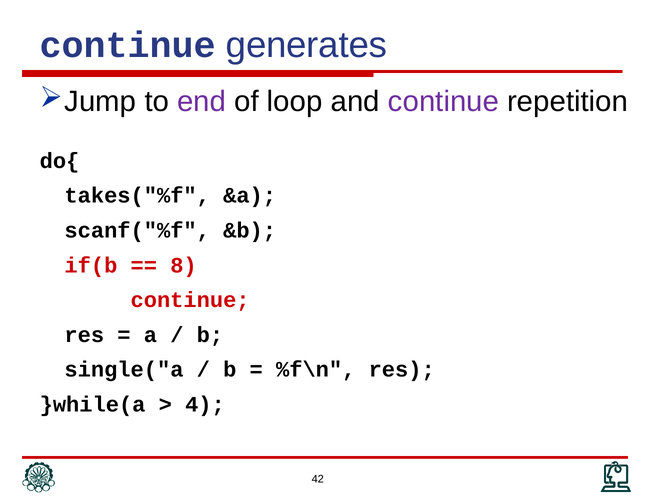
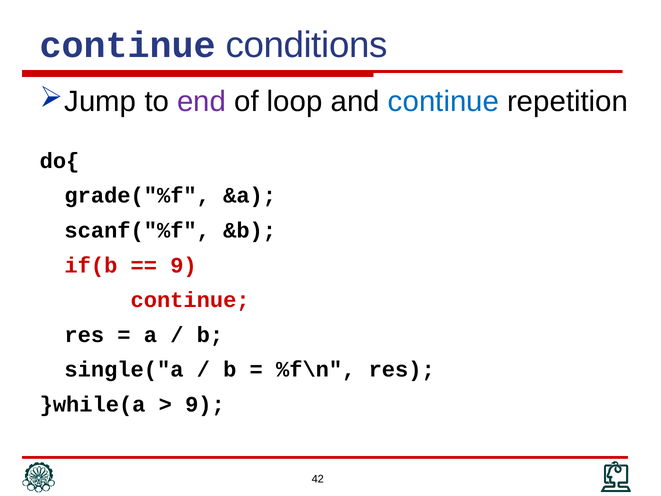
generates: generates -> conditions
continue at (444, 102) colour: purple -> blue
takes("%f: takes("%f -> grade("%f
8 at (183, 265): 8 -> 9
4 at (205, 404): 4 -> 9
